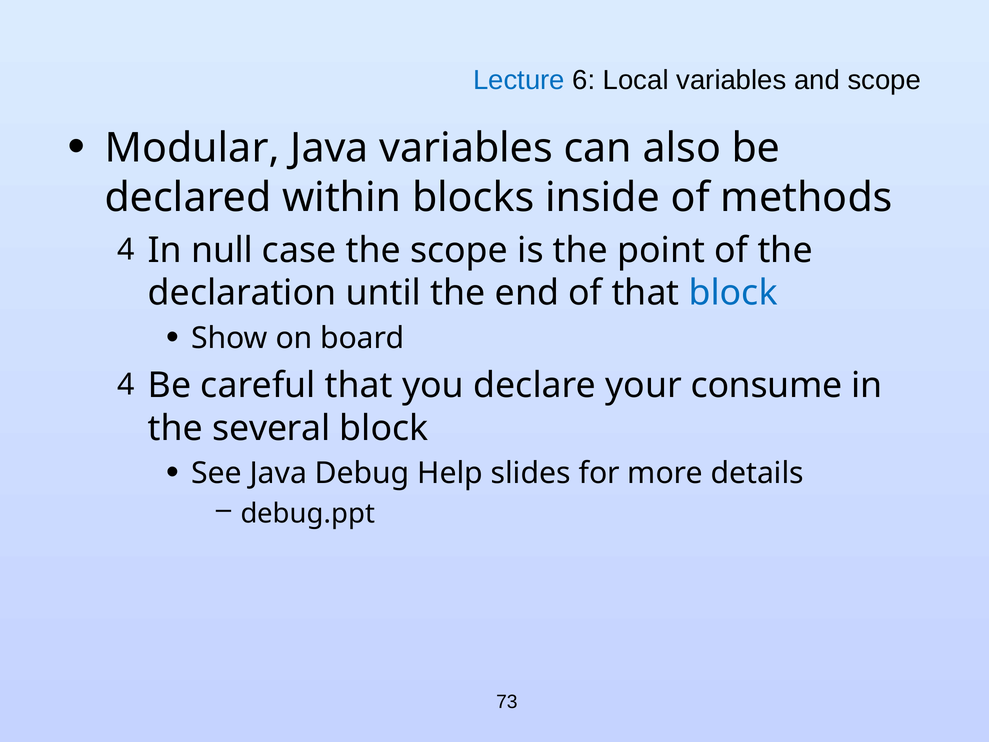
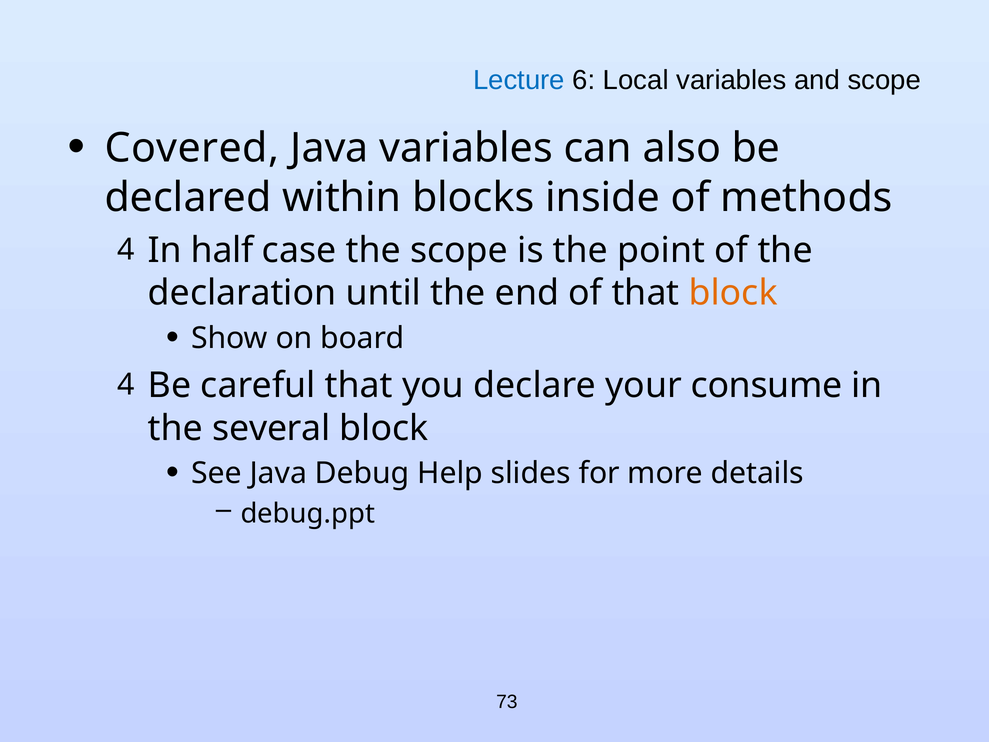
Modular: Modular -> Covered
null: null -> half
block at (733, 293) colour: blue -> orange
